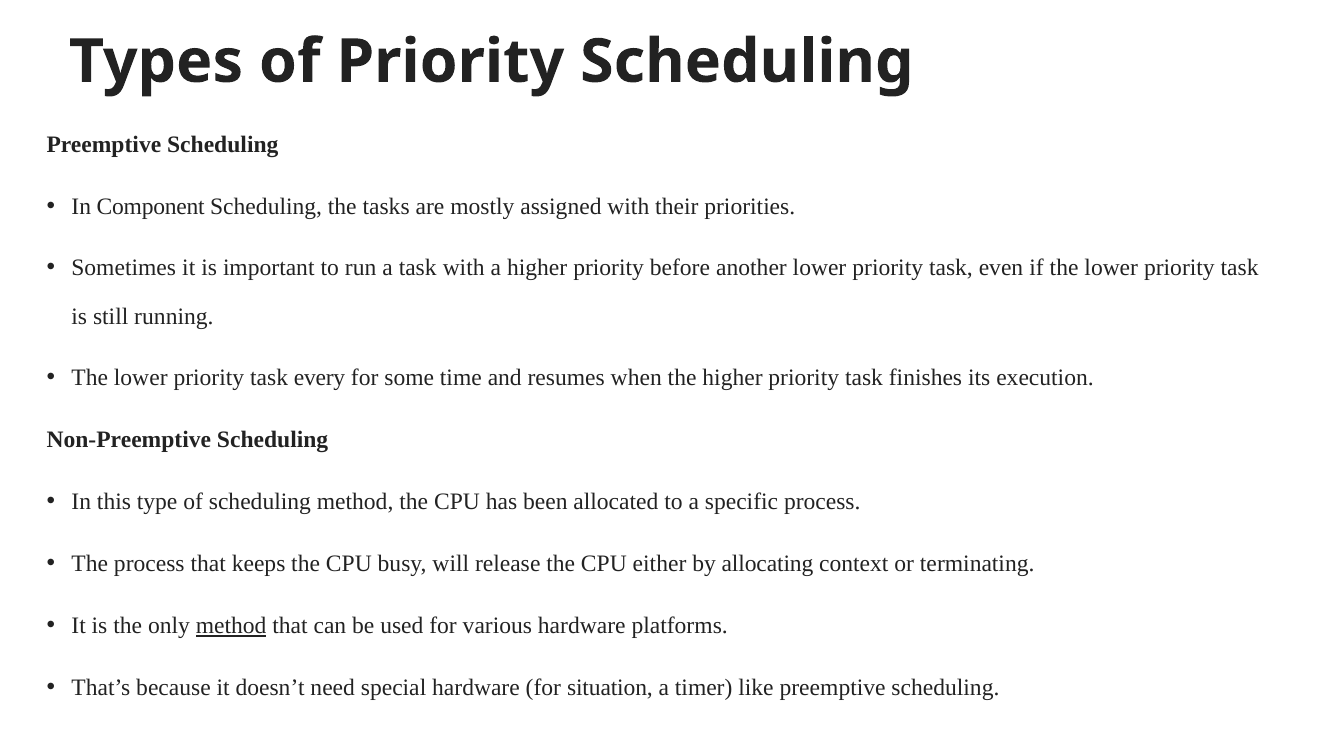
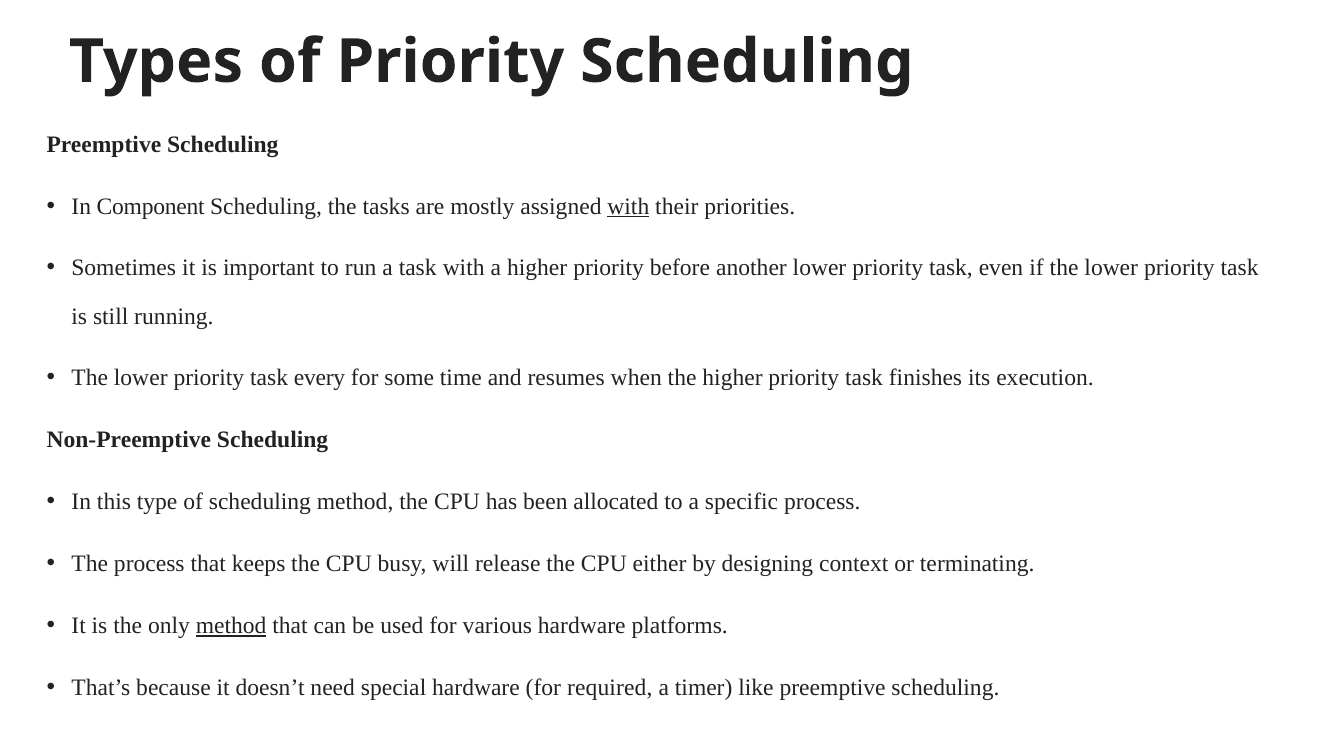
with at (628, 206) underline: none -> present
allocating: allocating -> designing
situation: situation -> required
